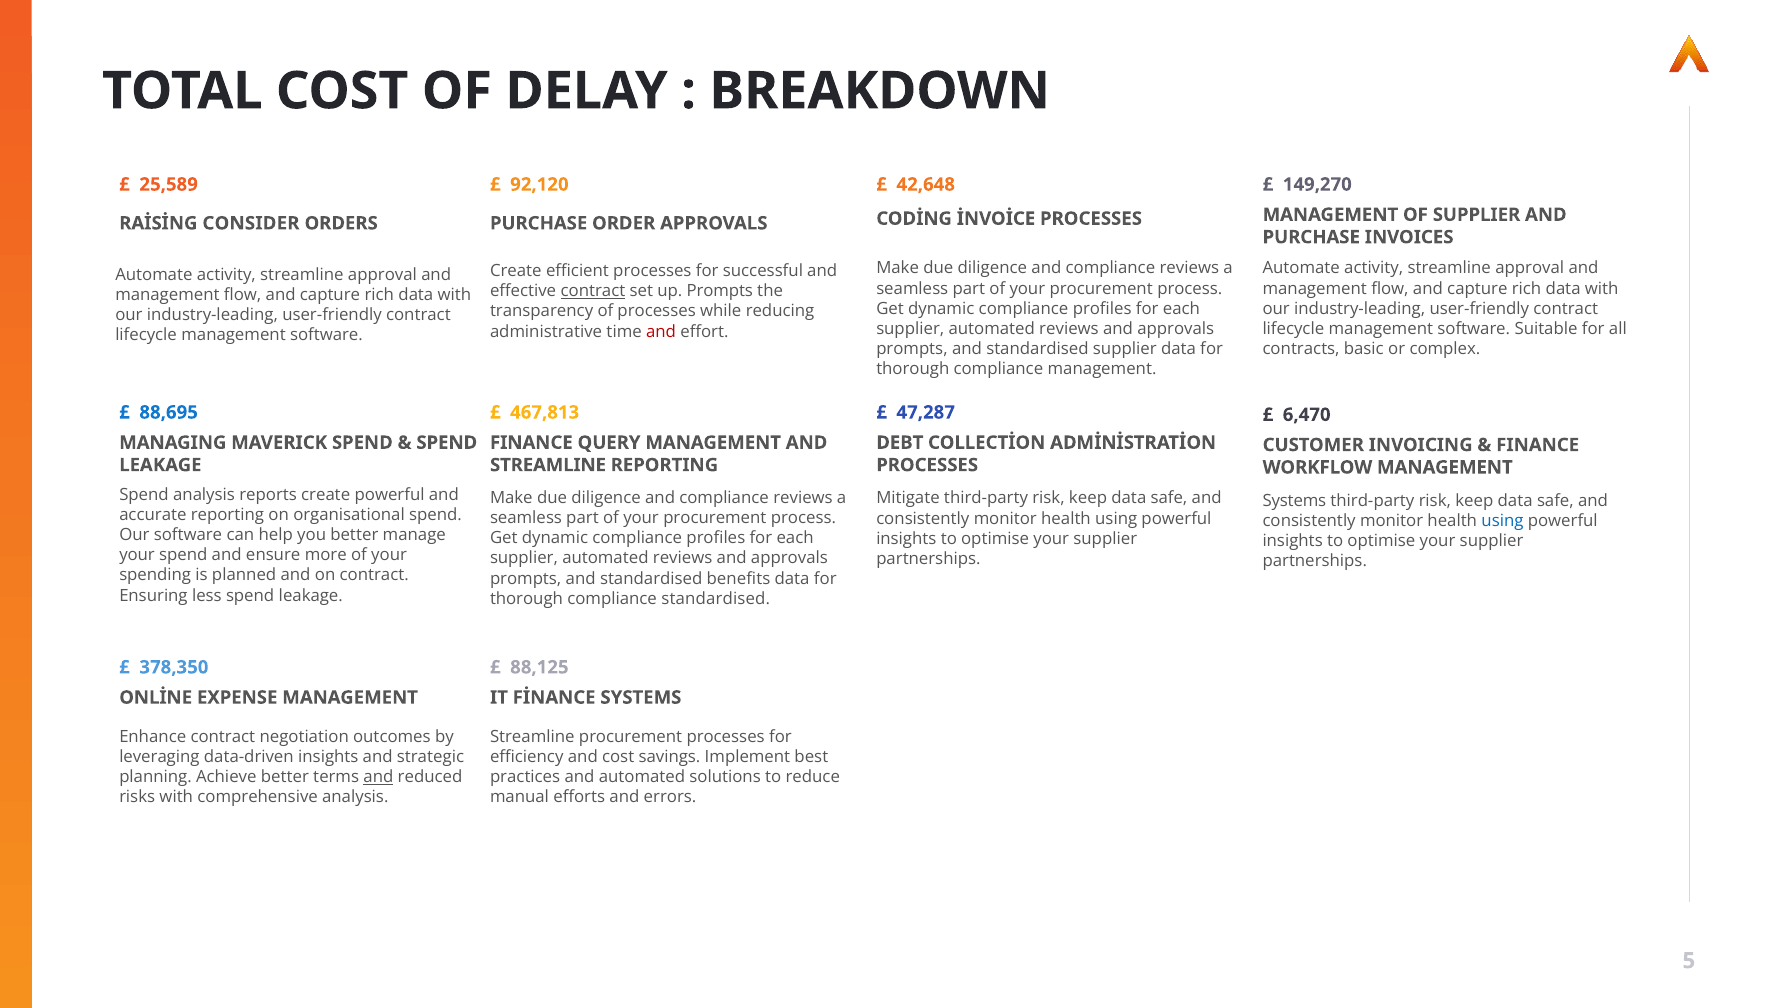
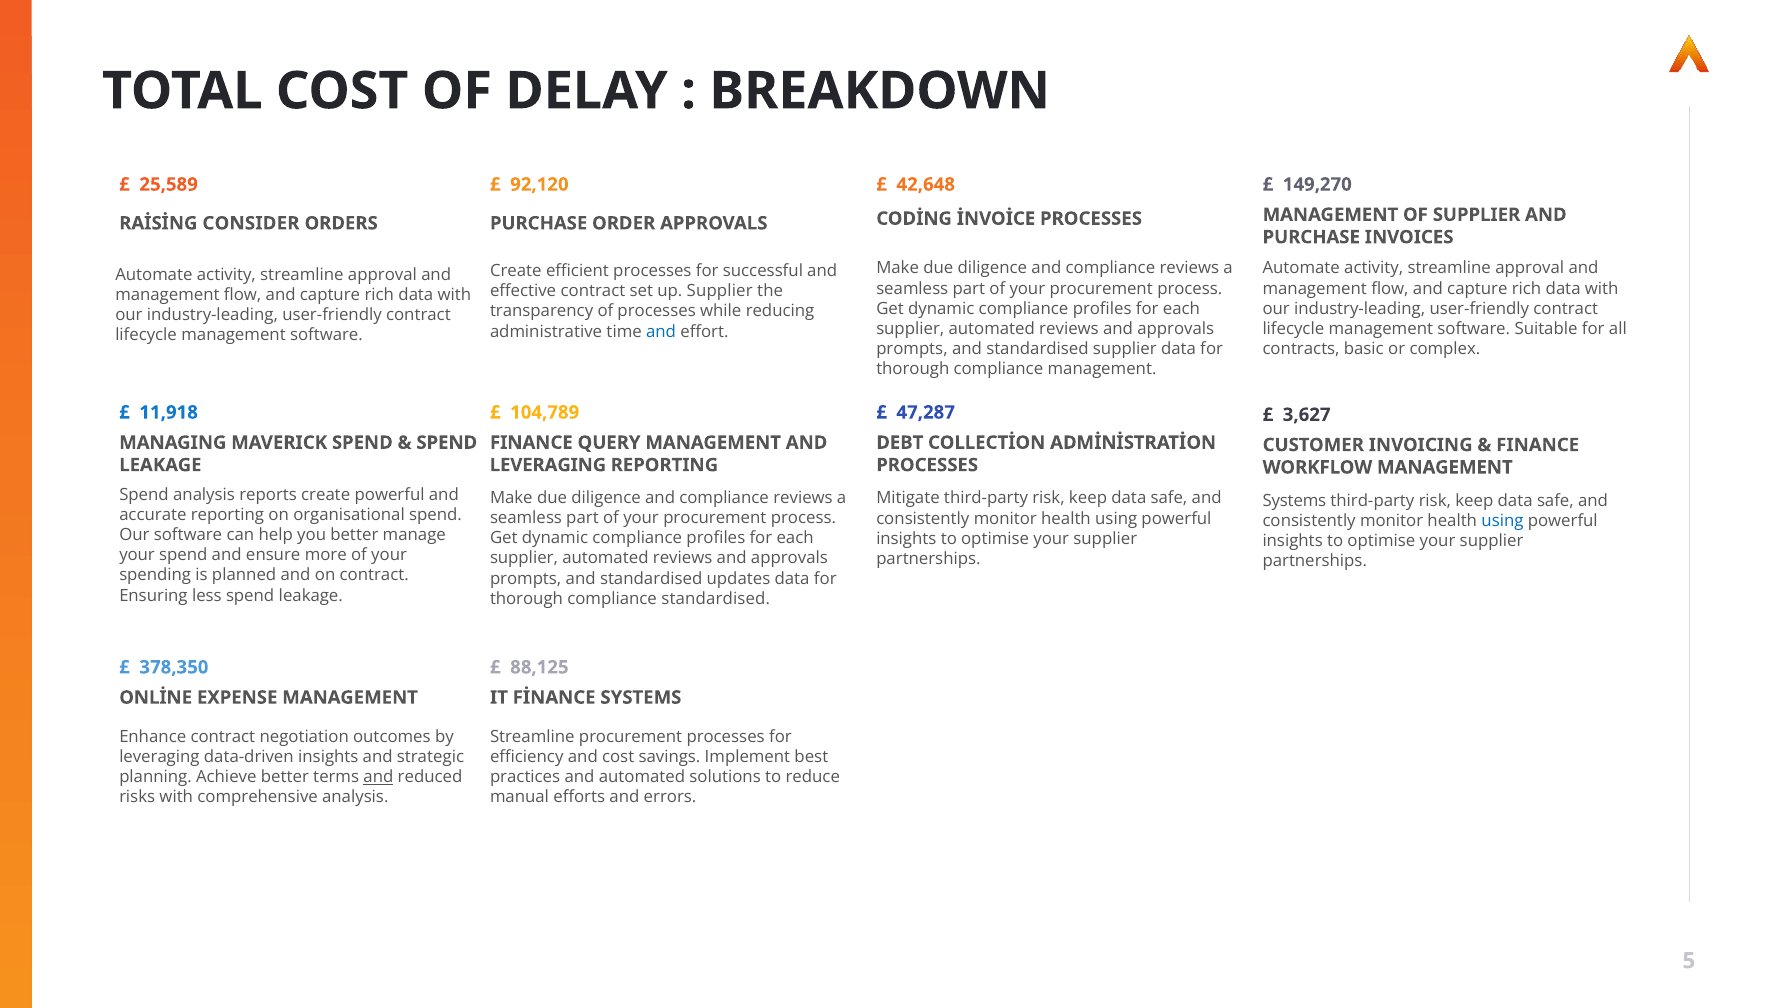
contract at (593, 291) underline: present -> none
up Prompts: Prompts -> Supplier
and at (661, 331) colour: red -> blue
88,695: 88,695 -> 11,918
467,813: 467,813 -> 104,789
6,470: 6,470 -> 3,627
STREAMLINE at (548, 465): STREAMLINE -> LEVERAGING
benefits: benefits -> updates
